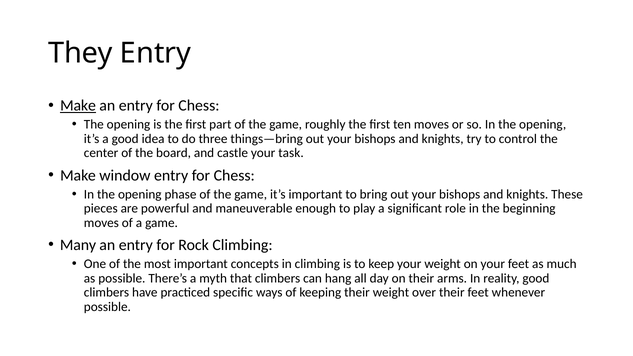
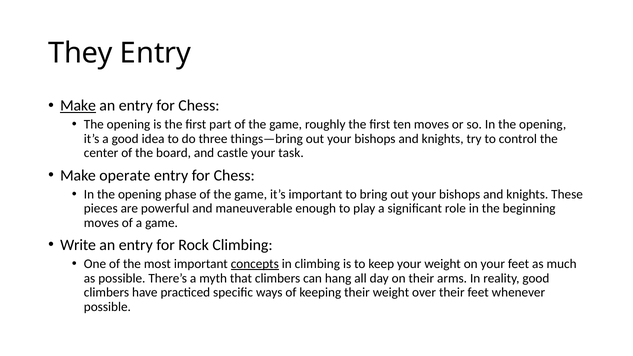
window: window -> operate
Many: Many -> Write
concepts underline: none -> present
